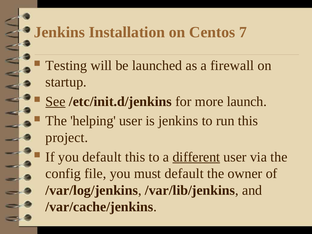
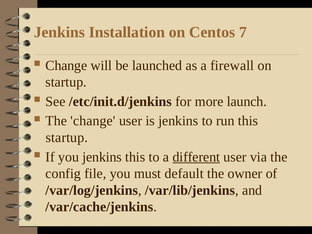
Testing at (66, 65): Testing -> Change
See underline: present -> none
The helping: helping -> change
project at (67, 138): project -> startup
you default: default -> jenkins
